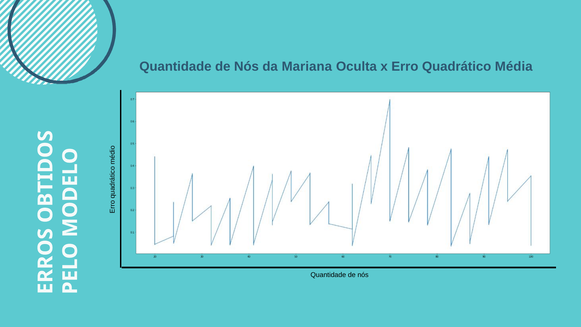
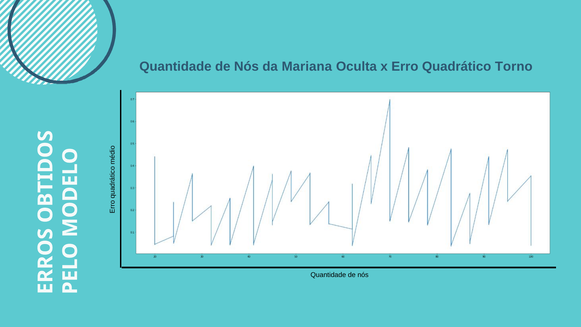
Média: Média -> Torno
